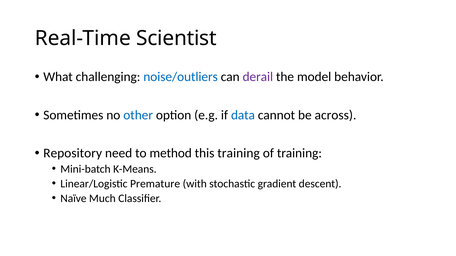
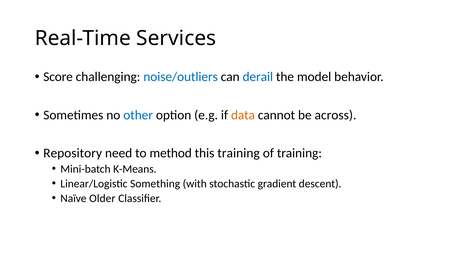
Scientist: Scientist -> Services
What: What -> Score
derail colour: purple -> blue
data colour: blue -> orange
Premature: Premature -> Something
Much: Much -> Older
